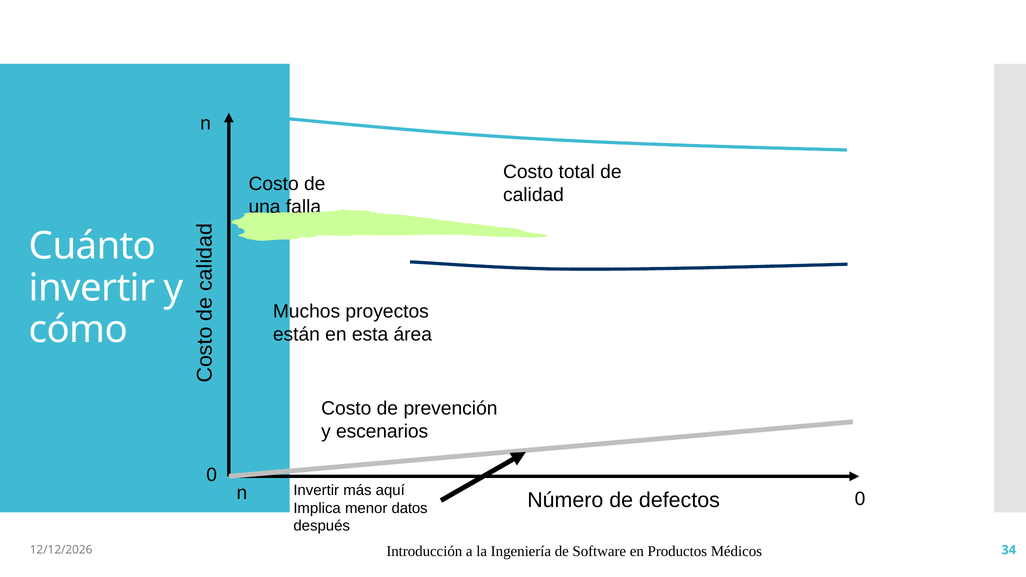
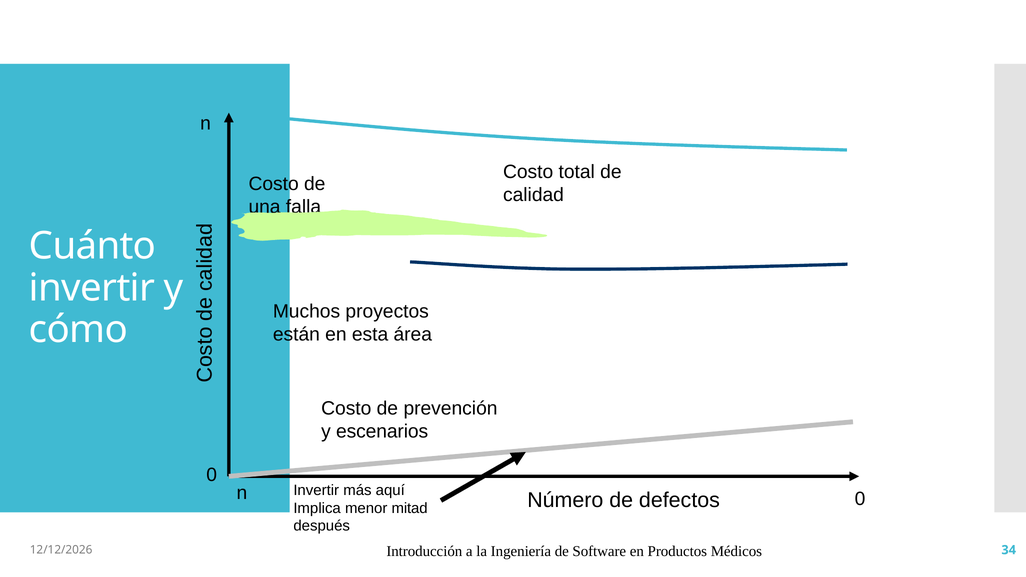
datos: datos -> mitad
